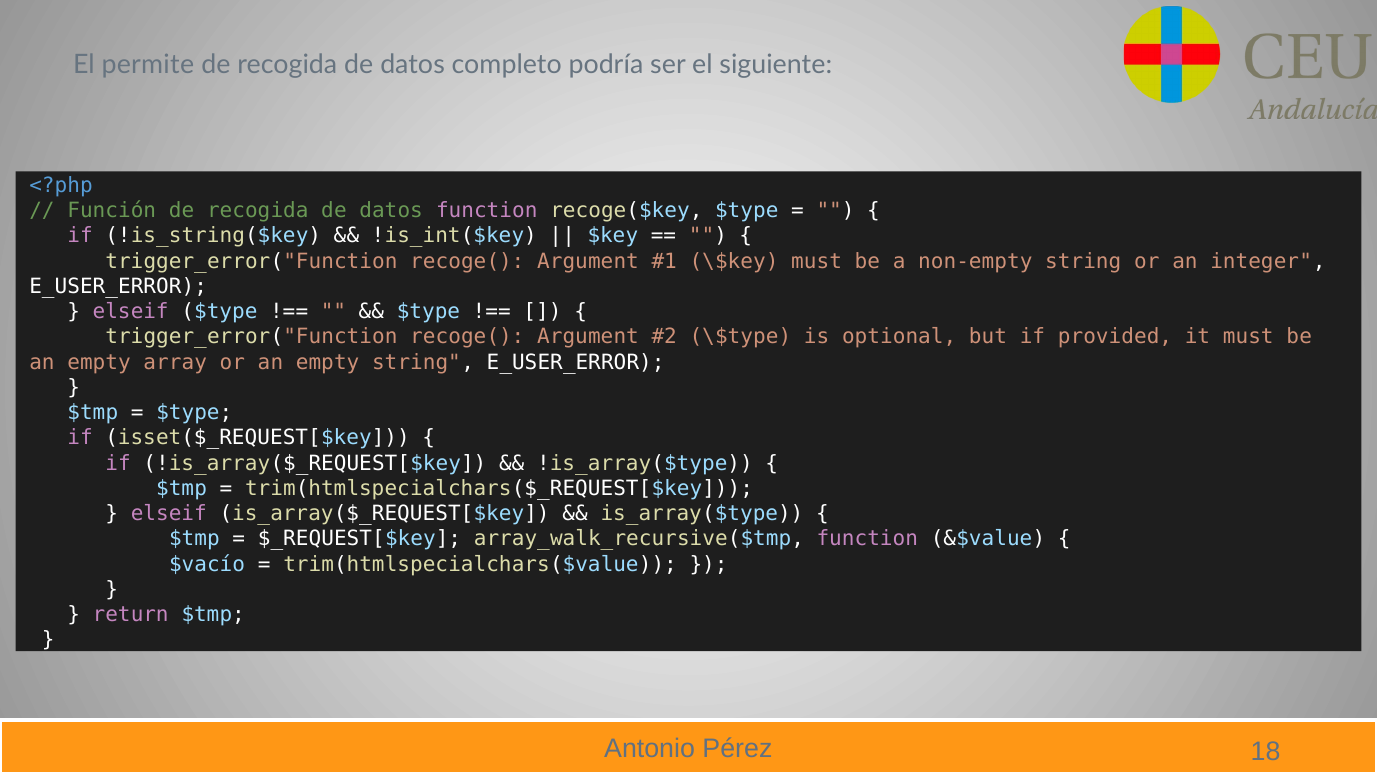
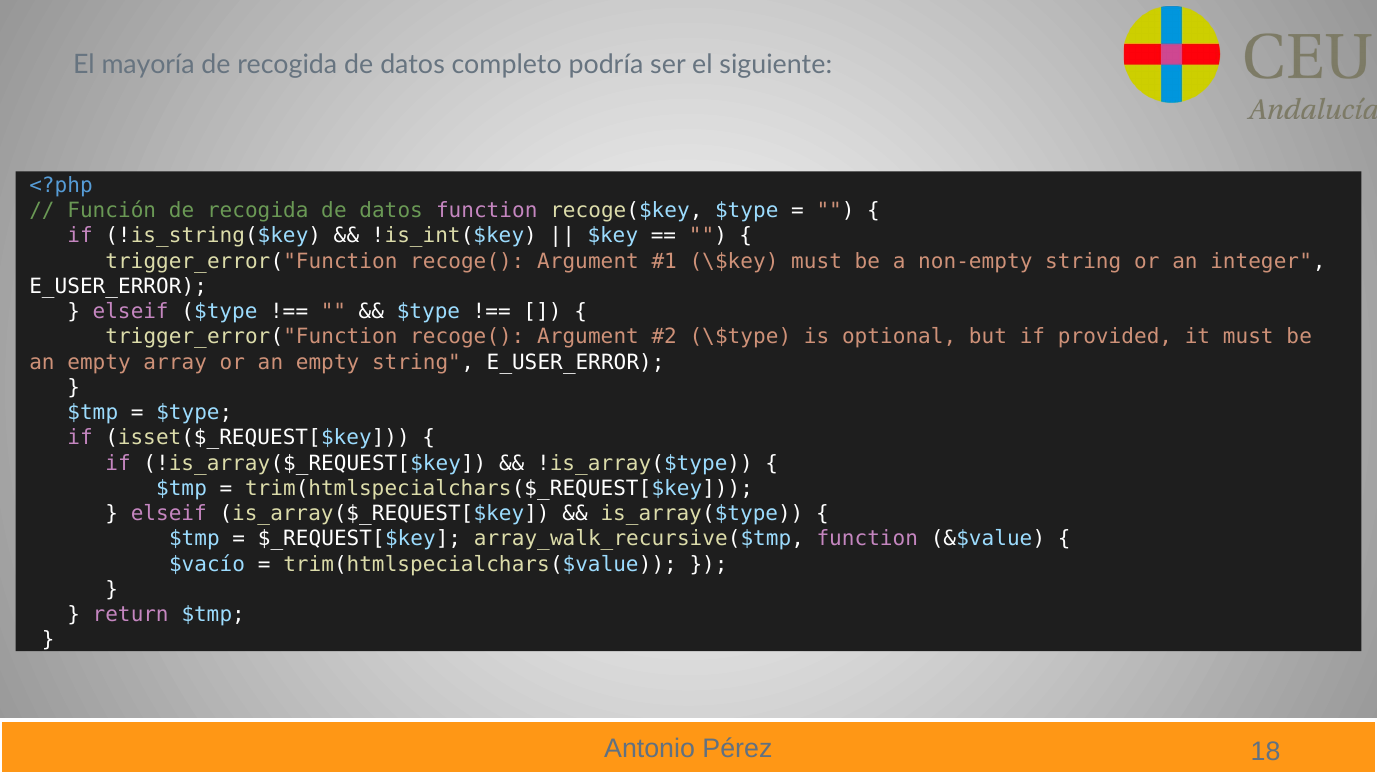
permite: permite -> mayoría
